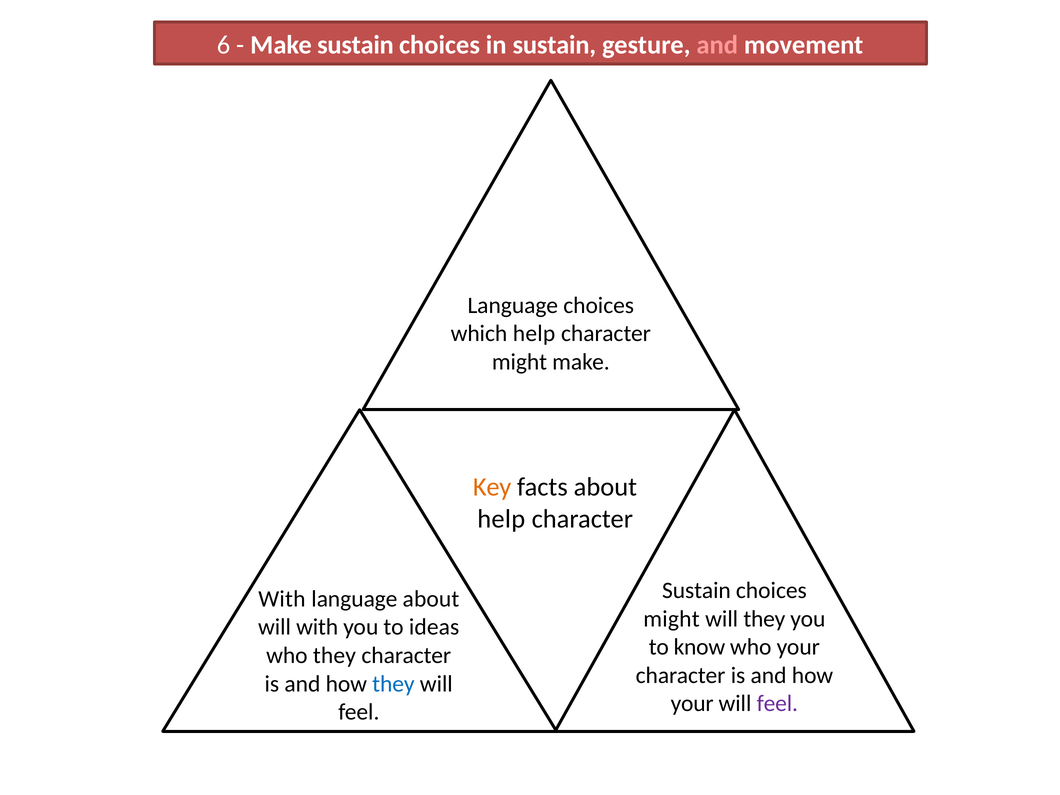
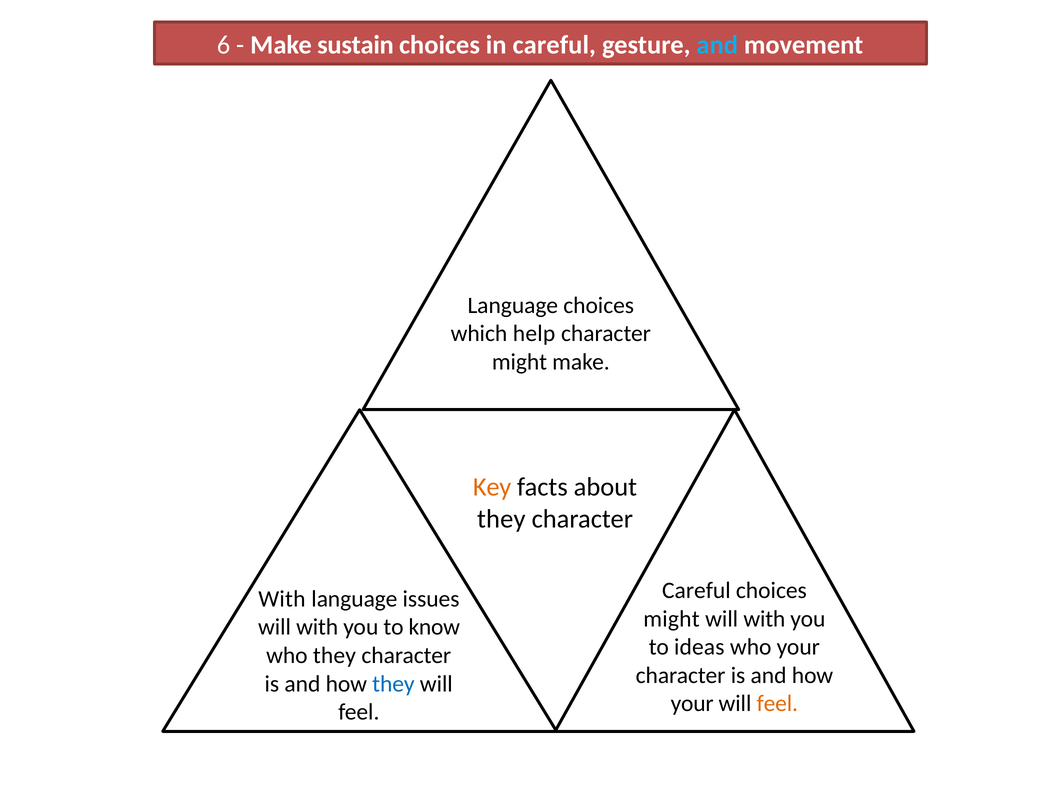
in sustain: sustain -> careful
and at (717, 45) colour: pink -> light blue
help at (501, 519): help -> they
Sustain at (696, 591): Sustain -> Careful
language about: about -> issues
they at (764, 619): they -> with
ideas: ideas -> know
know: know -> ideas
feel at (777, 704) colour: purple -> orange
